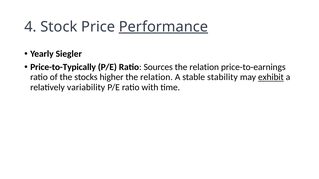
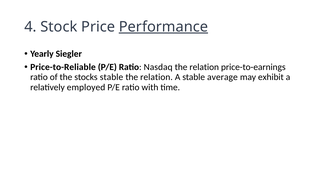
Price-to-Typically: Price-to-Typically -> Price-to-Reliable
Sources: Sources -> Nasdaq
stocks higher: higher -> stable
stability: stability -> average
exhibit underline: present -> none
variability: variability -> employed
